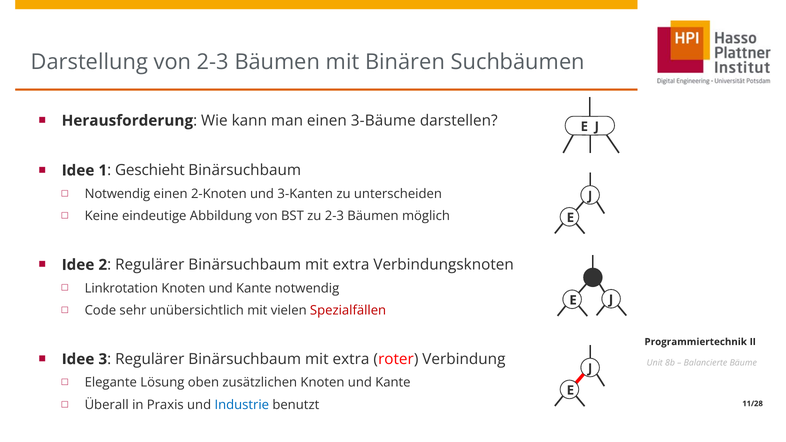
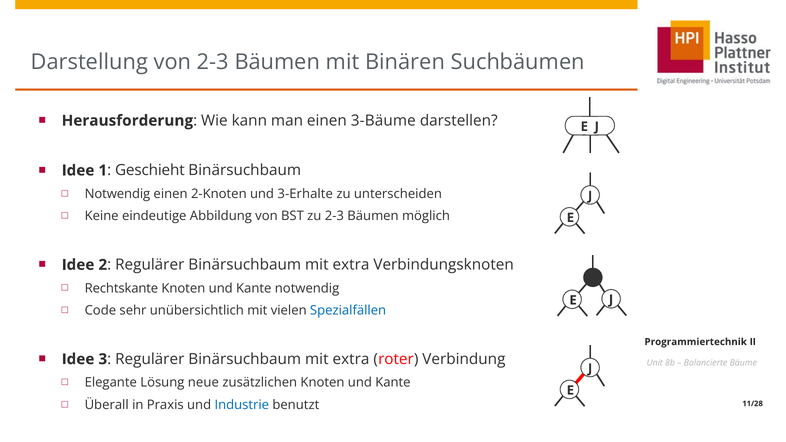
3-Kanten: 3-Kanten -> 3-Erhalte
Linkrotation: Linkrotation -> Rechtskante
Spezialfällen colour: red -> blue
oben: oben -> neue
